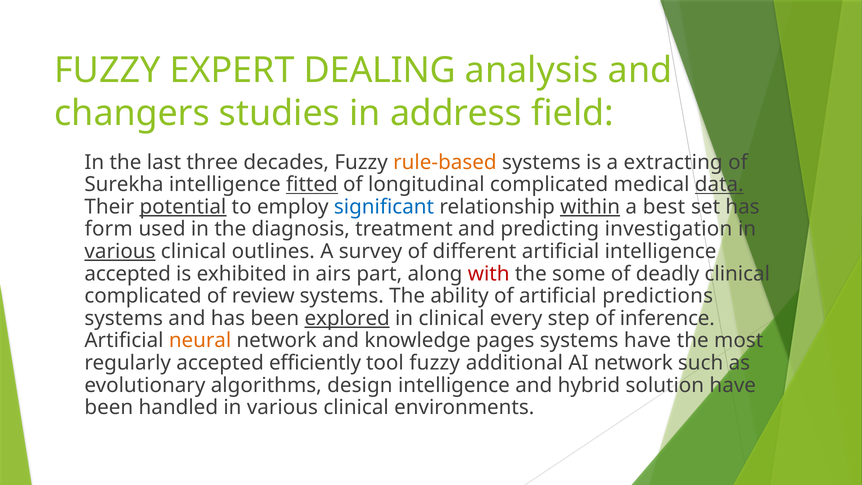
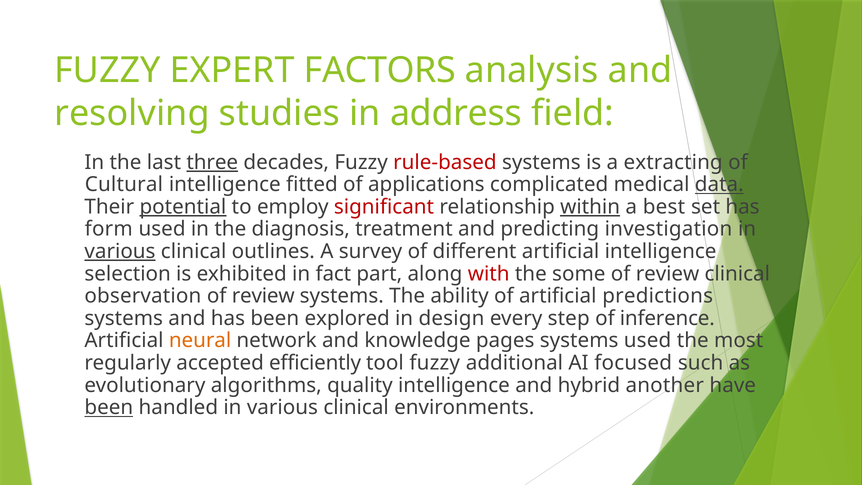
DEALING: DEALING -> FACTORS
changers: changers -> resolving
three underline: none -> present
rule-based colour: orange -> red
Surekha: Surekha -> Cultural
ﬁtted underline: present -> none
longitudinal: longitudinal -> applications
signiﬁcant colour: blue -> red
accepted at (128, 274): accepted -> selection
airs: airs -> fact
deadly at (668, 274): deadly -> review
complicated at (143, 296): complicated -> observation
explored underline: present -> none
in clinical: clinical -> design
systems have: have -> used
AI network: network -> focused
design: design -> quality
solution: solution -> another
been at (109, 407) underline: none -> present
